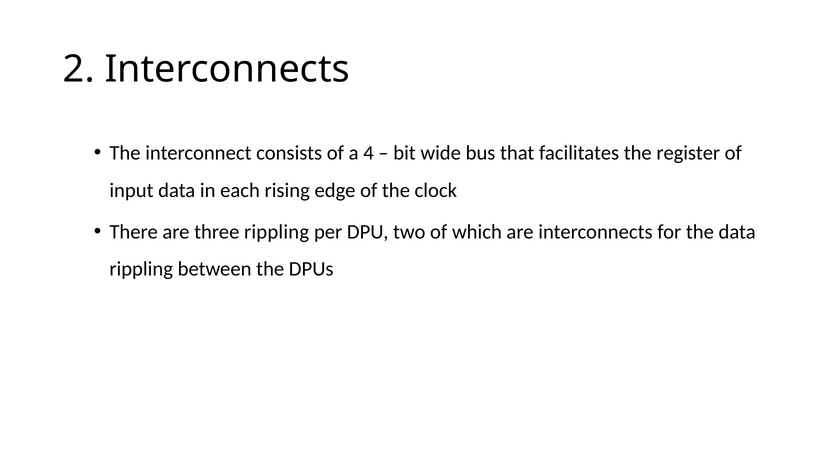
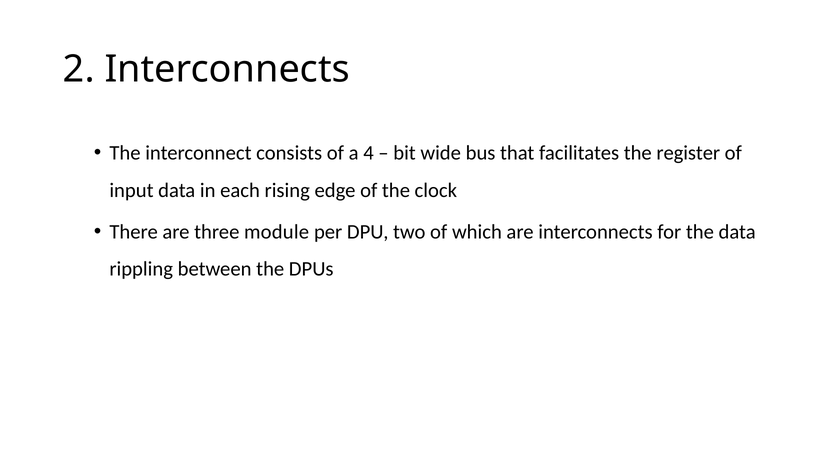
three rippling: rippling -> module
